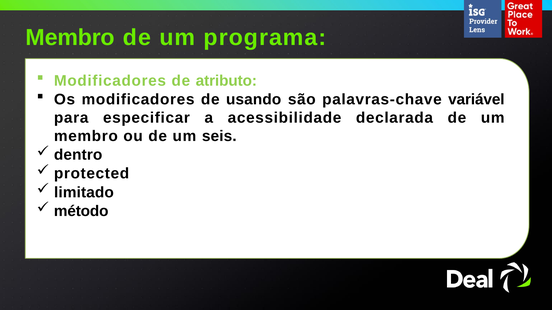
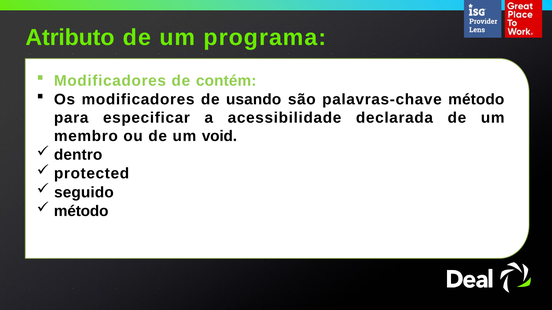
Membro at (70, 38): Membro -> Atributo
atributo: atributo -> contém
palavras-chave variável: variável -> método
seis: seis -> void
limitado: limitado -> seguido
